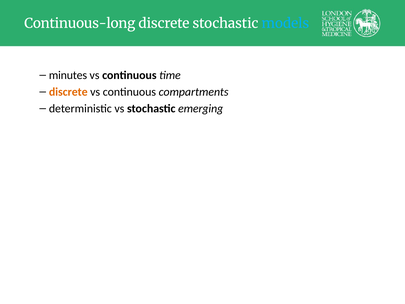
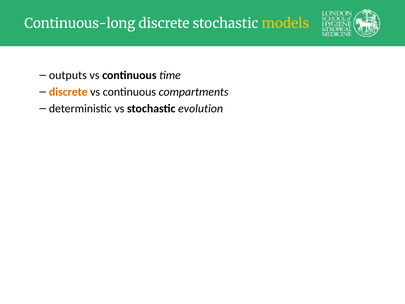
models colour: light blue -> yellow
minutes: minutes -> outputs
emerging: emerging -> evolution
